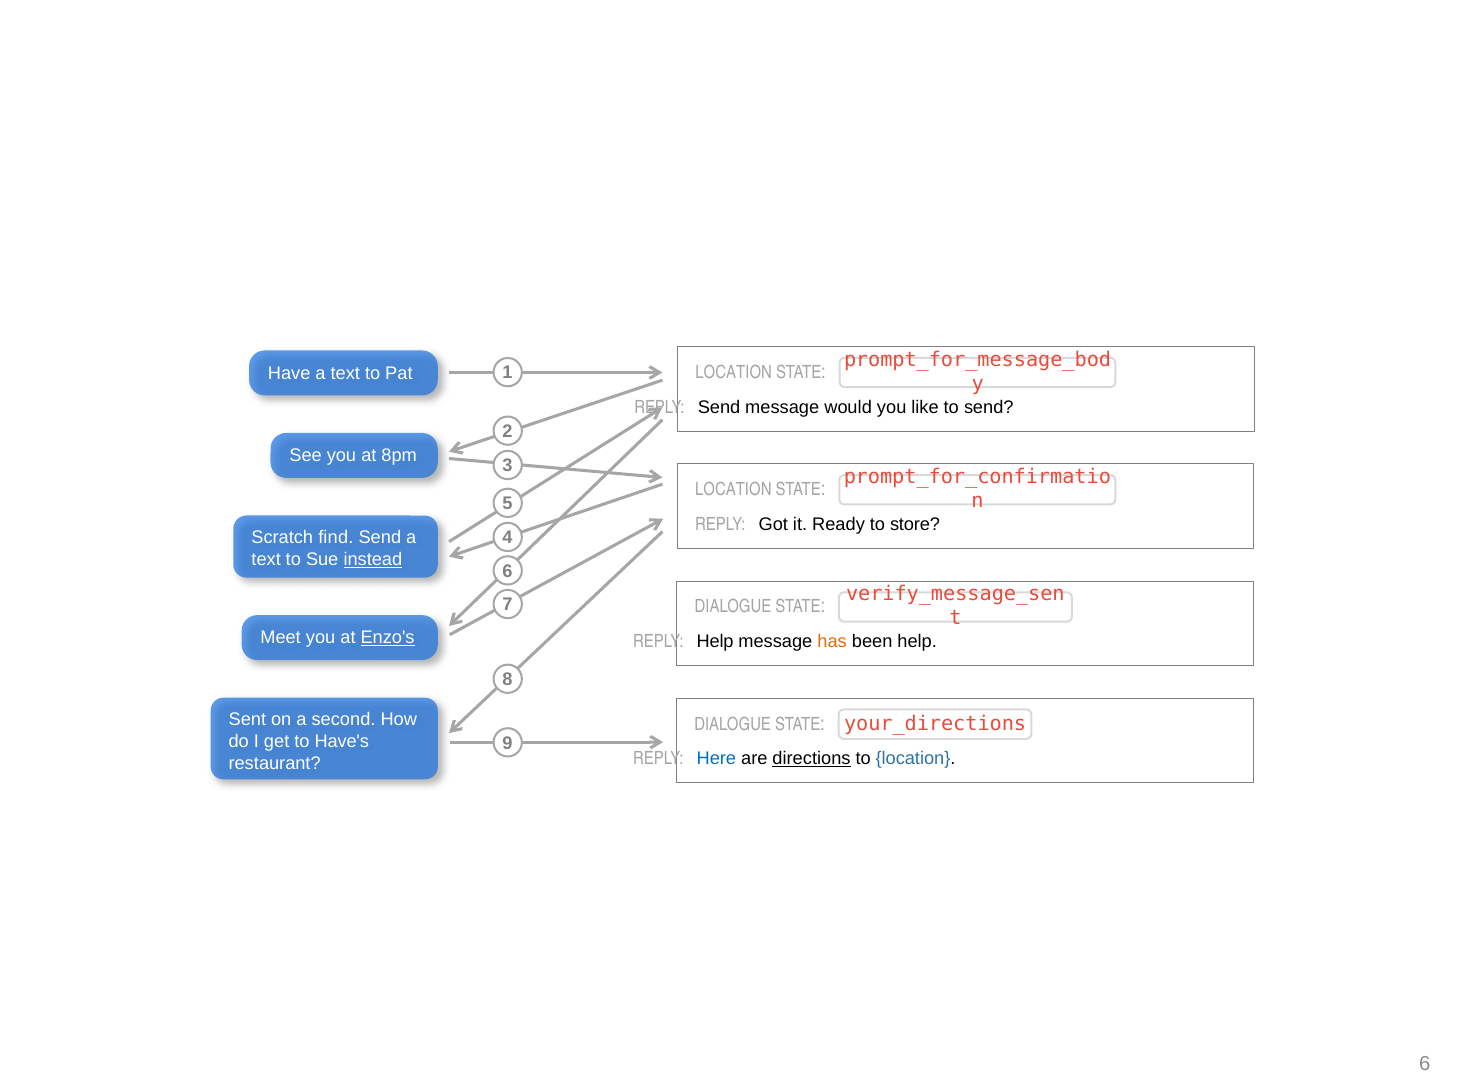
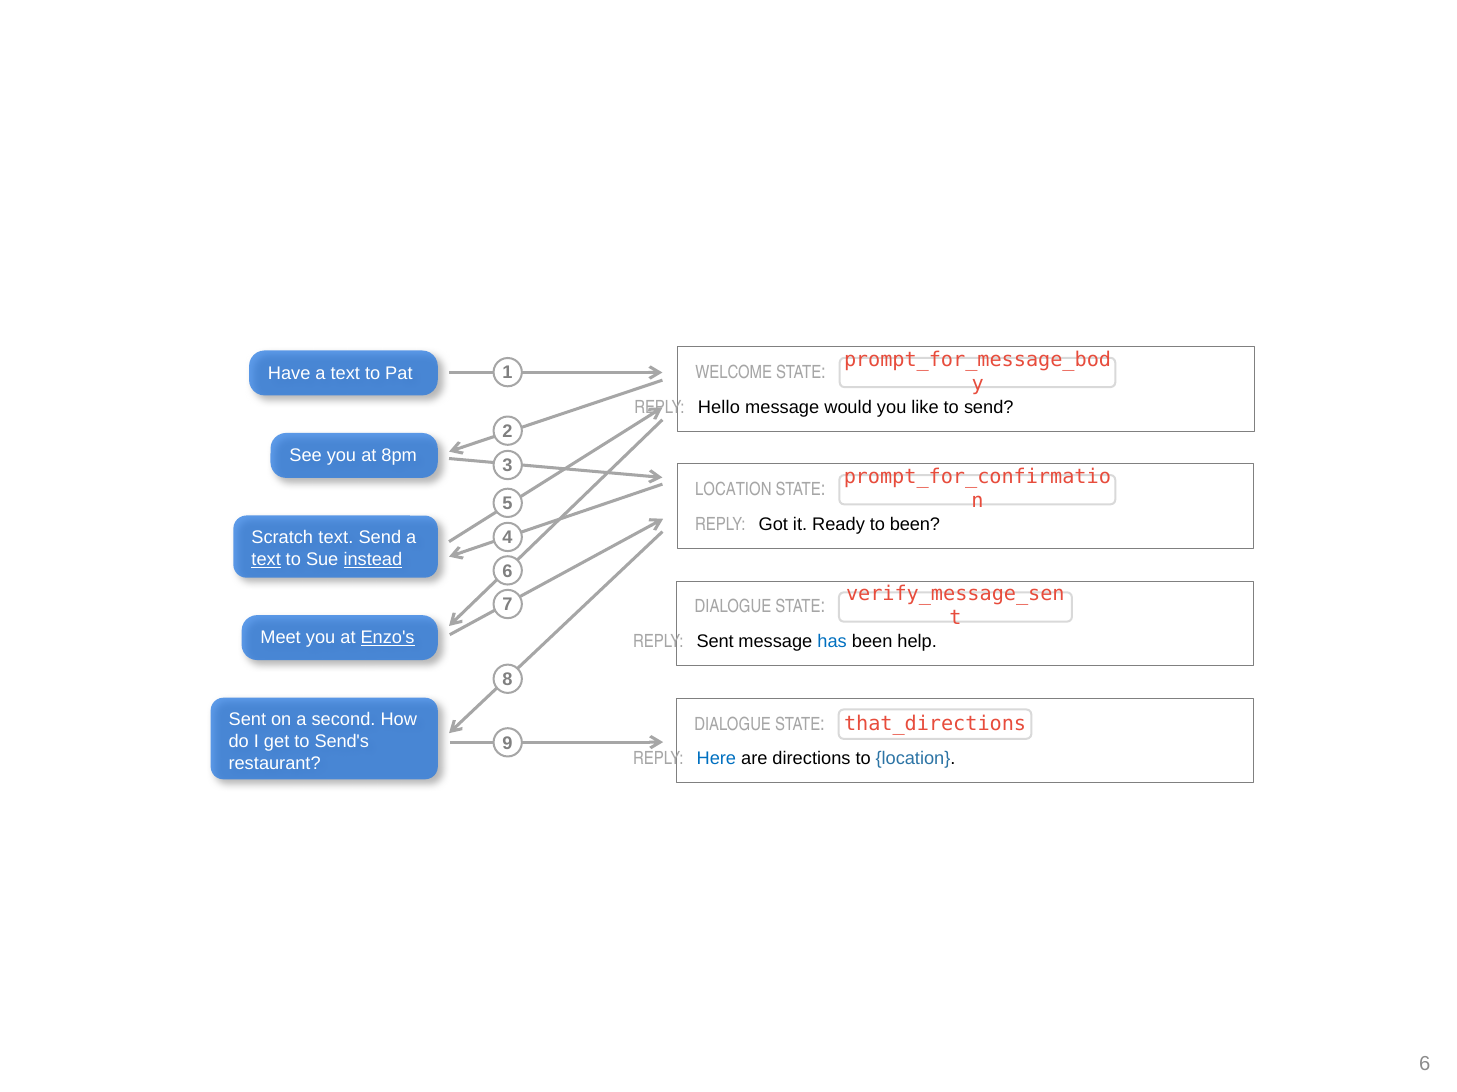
Pat LOCATION: LOCATION -> WELCOME
Send at (719, 407): Send -> Hello
to store: store -> been
Scratch find: find -> text
text at (266, 560) underline: none -> present
REPLY Help: Help -> Sent
has colour: orange -> blue
your_directions: your_directions -> that_directions
Have's: Have's -> Send's
directions underline: present -> none
